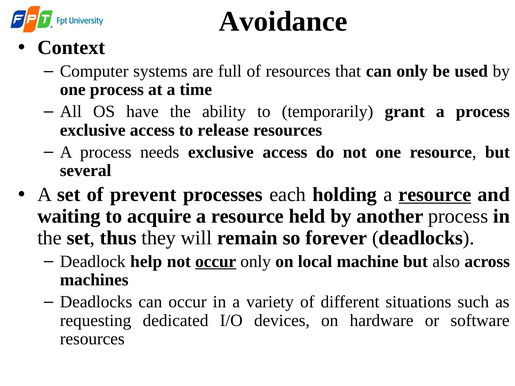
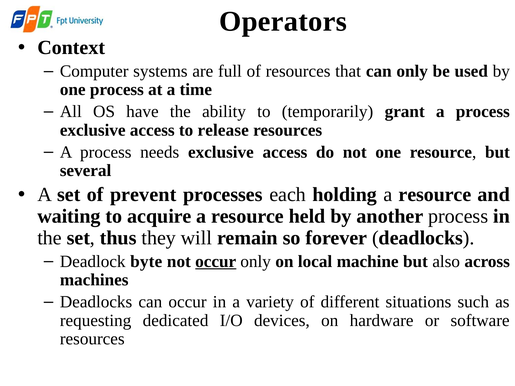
Avoidance: Avoidance -> Operators
resource at (435, 195) underline: present -> none
help: help -> byte
